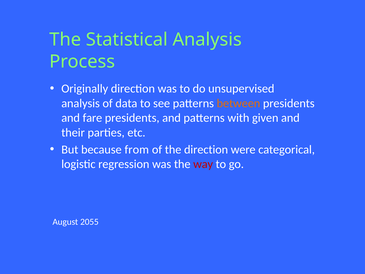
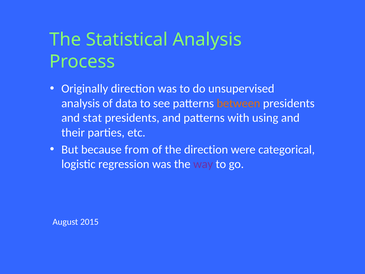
fare: fare -> stat
given: given -> using
way colour: red -> purple
2055: 2055 -> 2015
